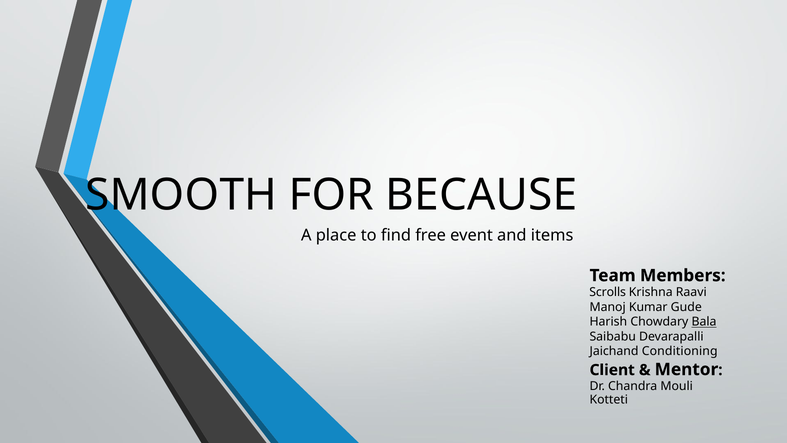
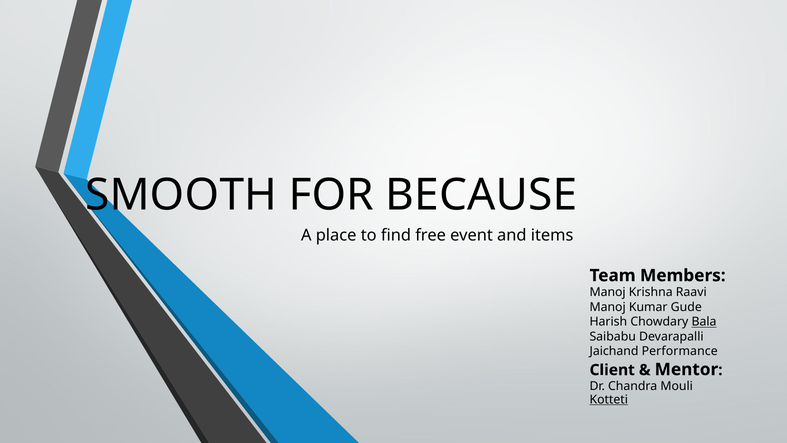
Scrolls at (608, 292): Scrolls -> Manoj
Conditioning: Conditioning -> Performance
Kotteti underline: none -> present
